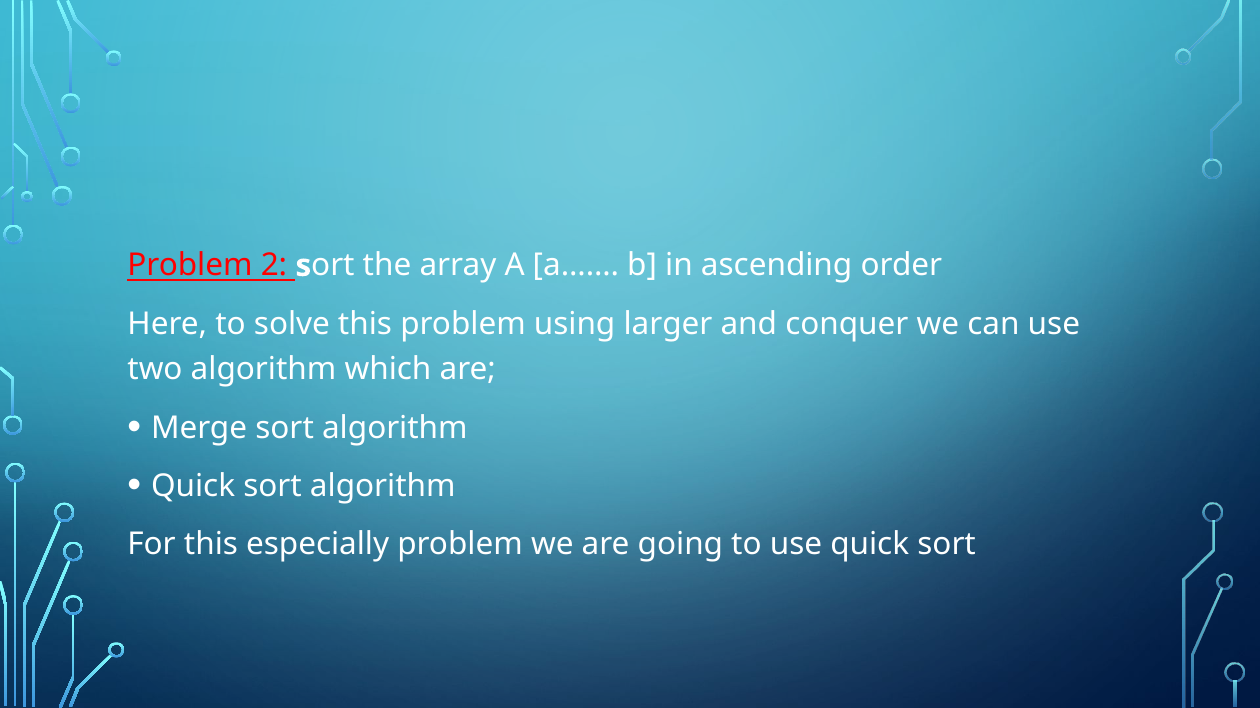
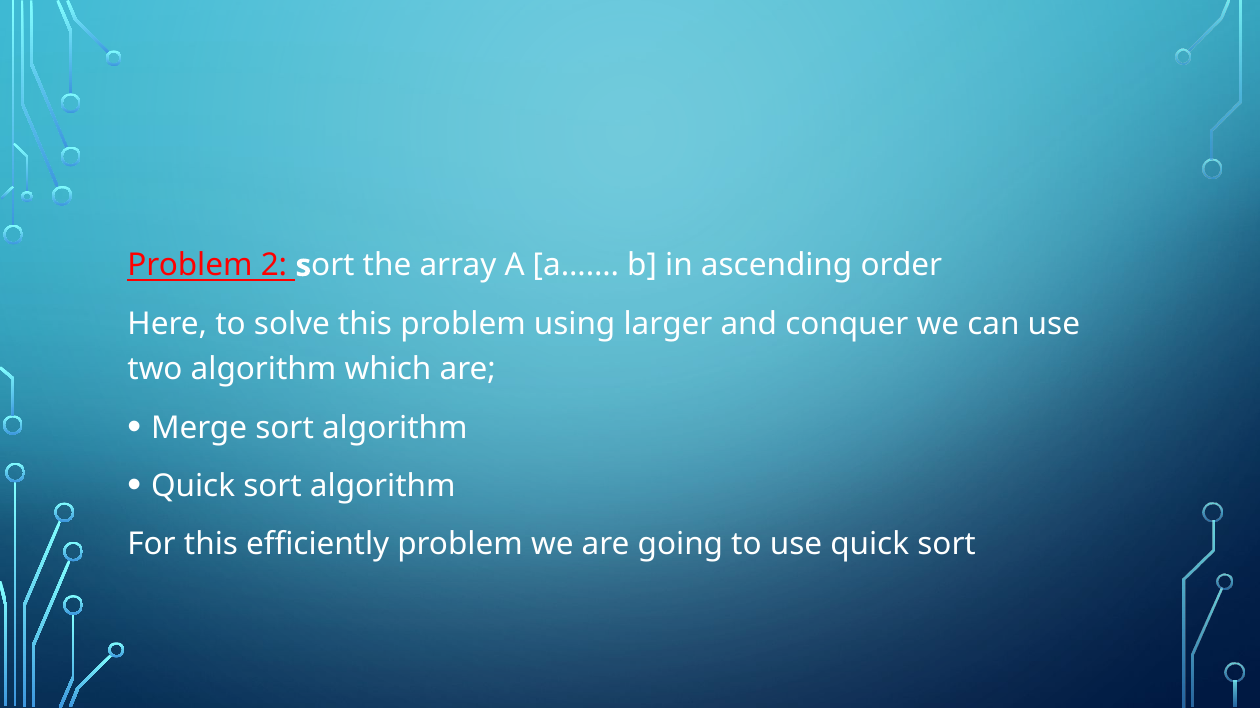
especially: especially -> efficiently
